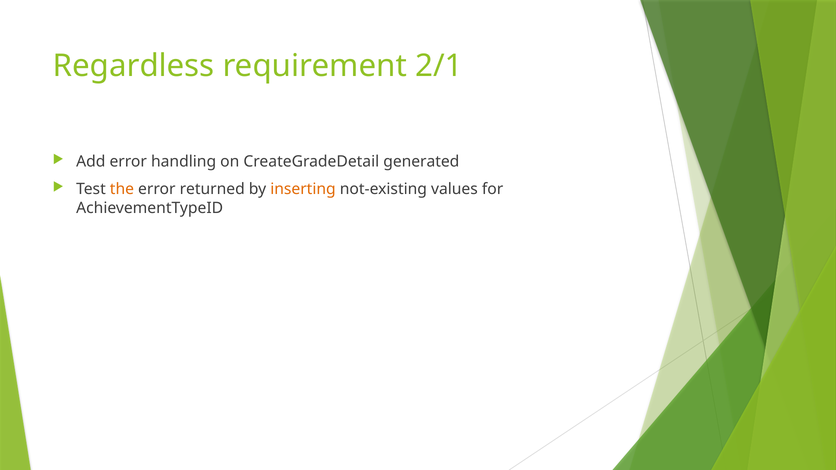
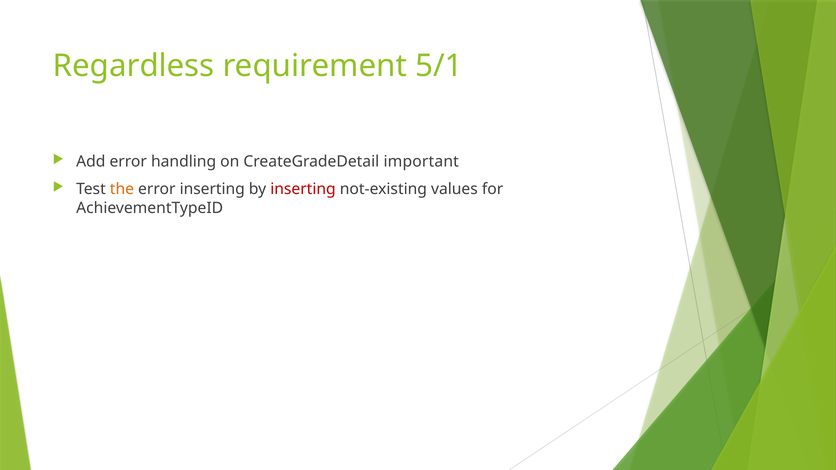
2/1: 2/1 -> 5/1
generated: generated -> important
error returned: returned -> inserting
inserting at (303, 189) colour: orange -> red
